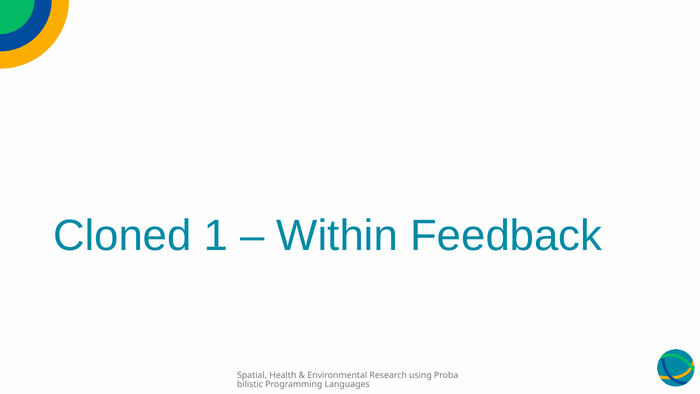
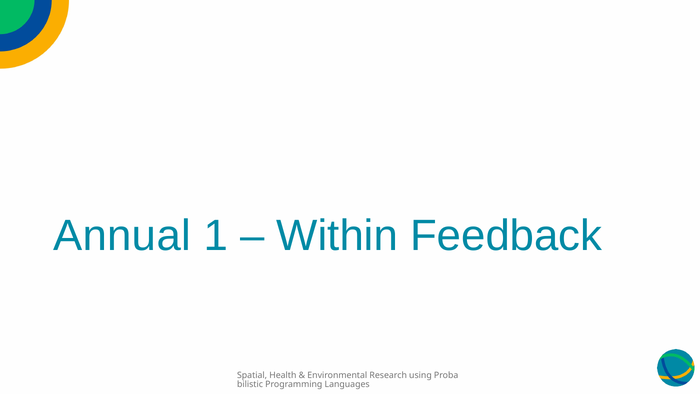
Cloned: Cloned -> Annual
